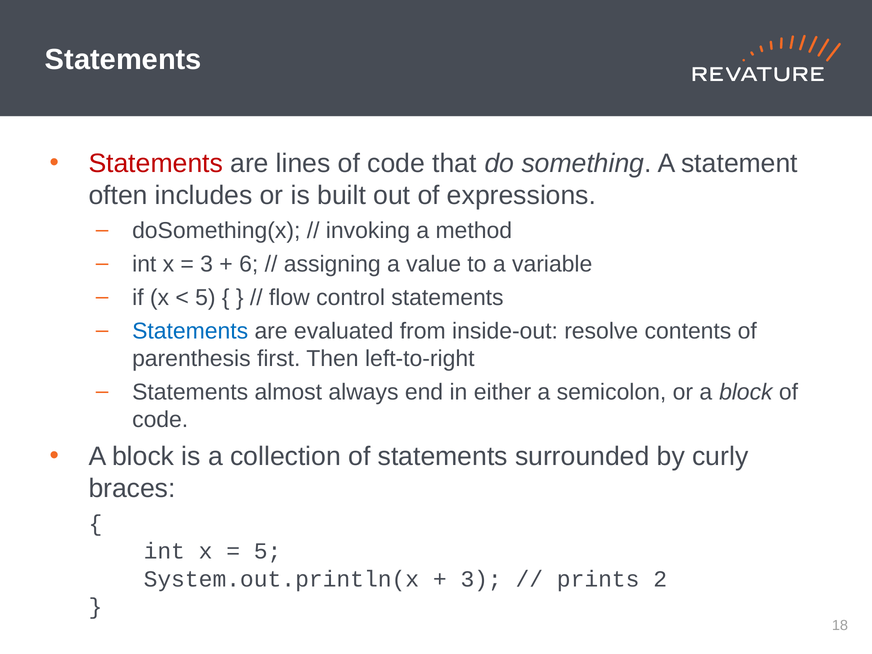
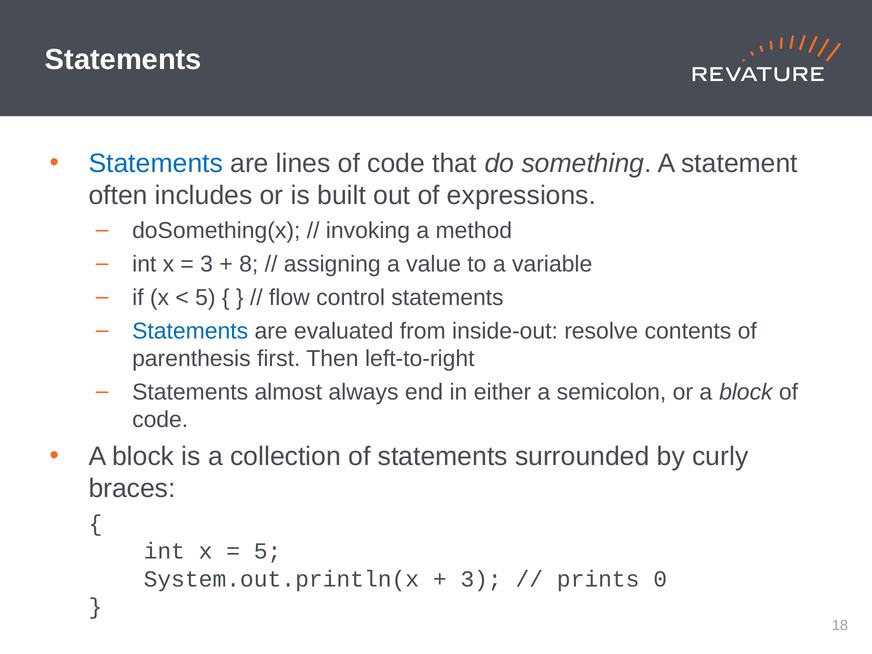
Statements at (156, 163) colour: red -> blue
6: 6 -> 8
2: 2 -> 0
